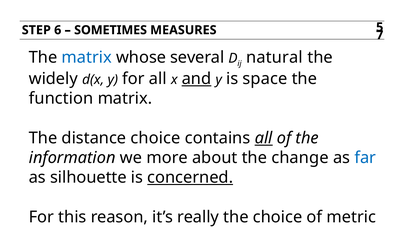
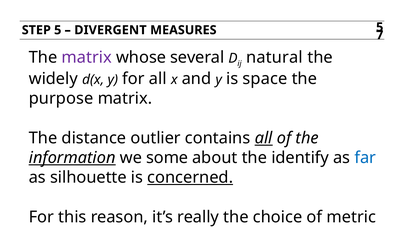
STEP 6: 6 -> 5
SOMETIMES: SOMETIMES -> DIVERGENT
matrix at (87, 57) colour: blue -> purple
and underline: present -> none
function: function -> purpose
distance choice: choice -> outlier
information underline: none -> present
more: more -> some
change: change -> identify
